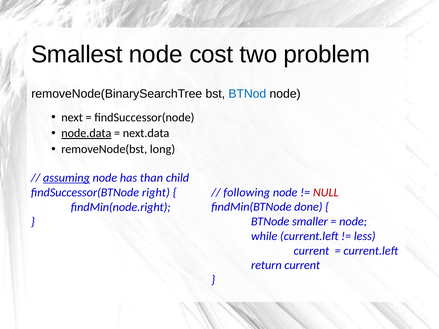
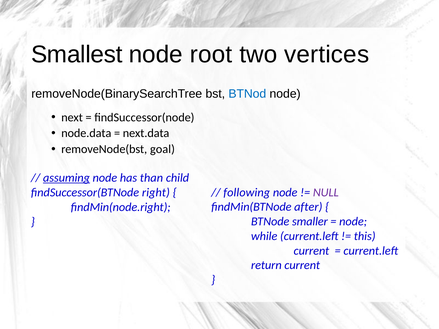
cost: cost -> root
problem: problem -> vertices
node.data underline: present -> none
long: long -> goal
NULL colour: red -> purple
done: done -> after
less: less -> this
